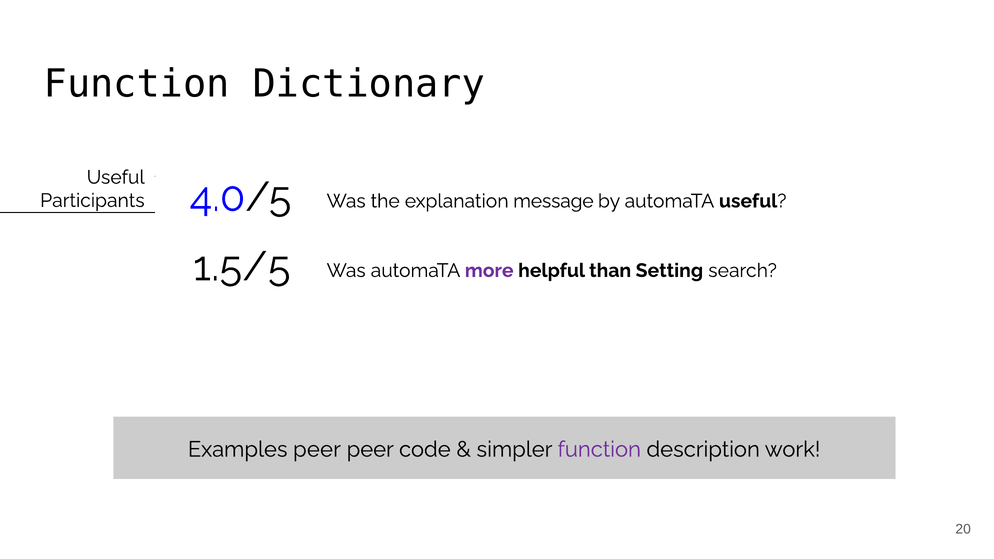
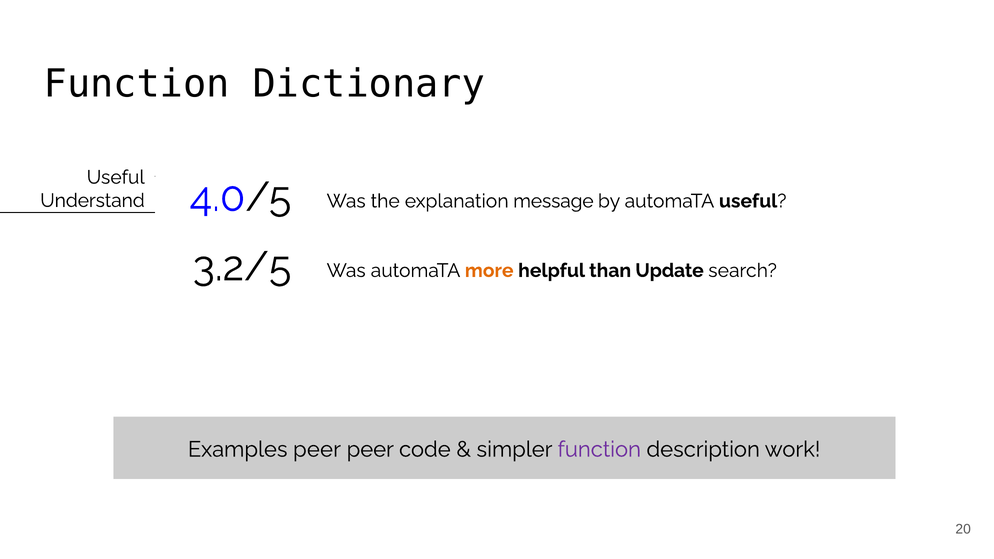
Participants: Participants -> Understand
1.5/5: 1.5/5 -> 3.2/5
more colour: purple -> orange
Setting: Setting -> Update
